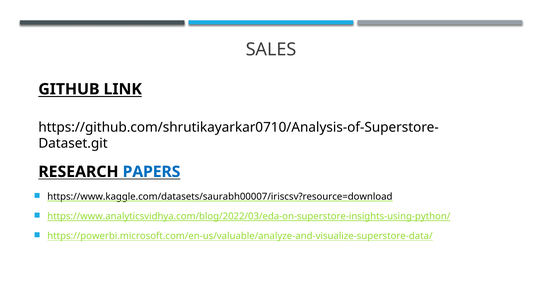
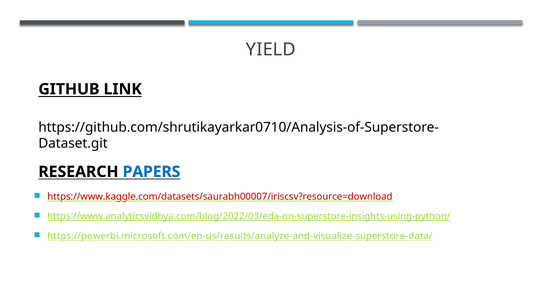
SALES: SALES -> YIELD
https://www.kaggle.com/datasets/saurabh00007/iriscsv?resource=download colour: black -> red
https://powerbi.microsoft.com/en-us/valuable/analyze-and-visualize-superstore-data/: https://powerbi.microsoft.com/en-us/valuable/analyze-and-visualize-superstore-data/ -> https://powerbi.microsoft.com/en-us/results/analyze-and-visualize-superstore-data/
